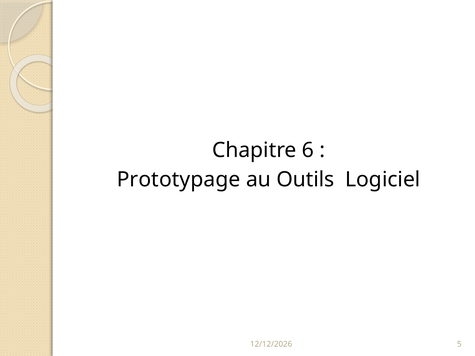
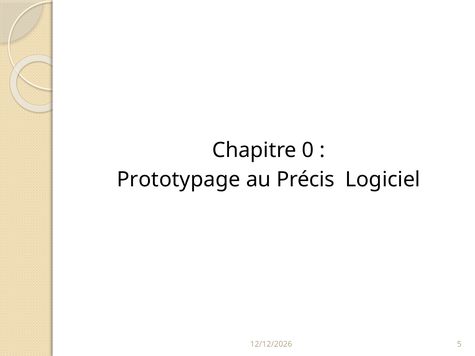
6: 6 -> 0
Outils: Outils -> Précis
